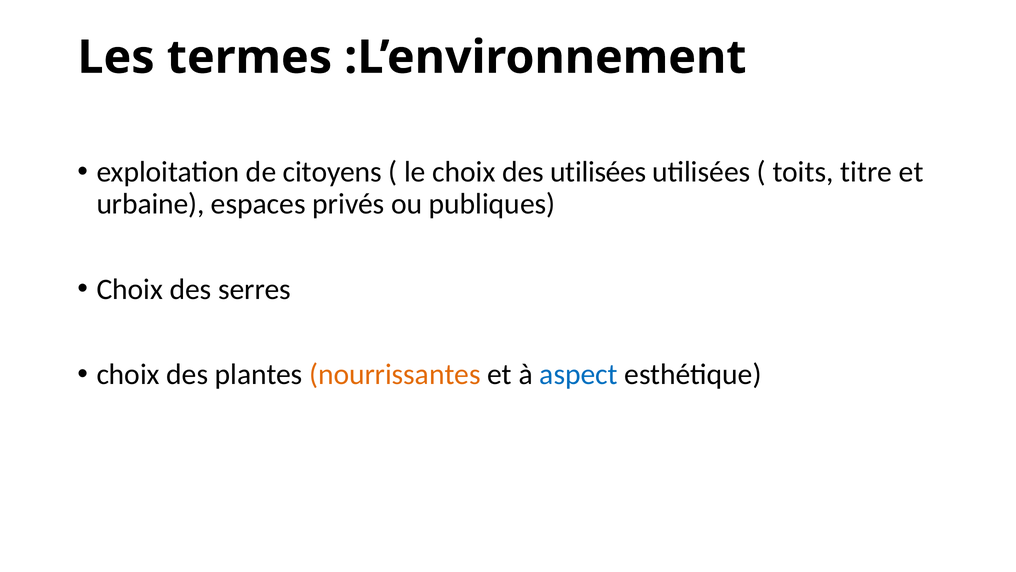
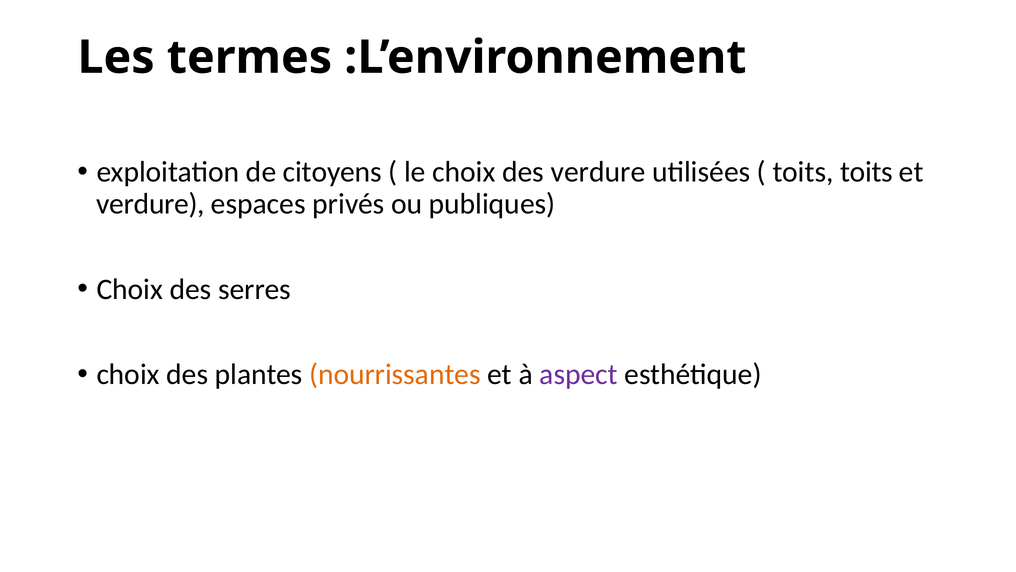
des utilisées: utilisées -> verdure
toits titre: titre -> toits
urbaine at (150, 204): urbaine -> verdure
aspect colour: blue -> purple
